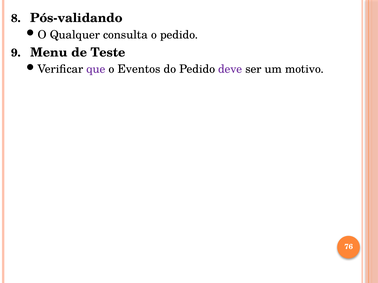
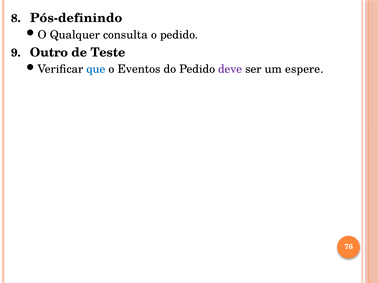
Pós-validando: Pós-validando -> Pós-definindo
Menu: Menu -> Outro
que colour: purple -> blue
motivo: motivo -> espere
